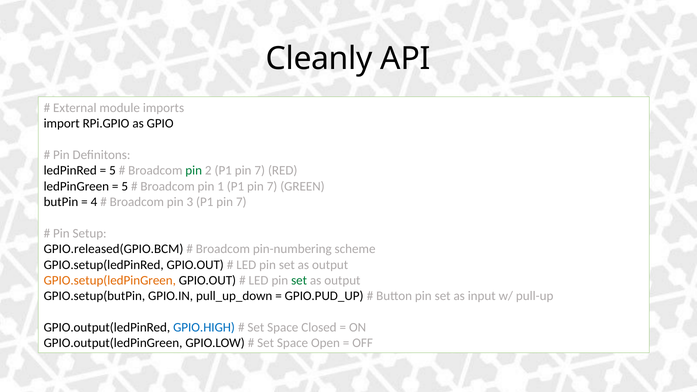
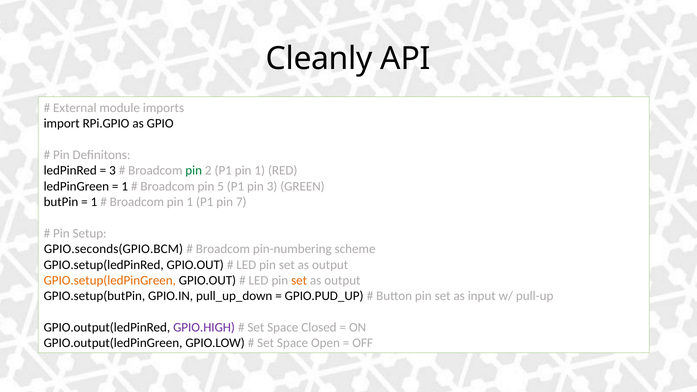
5 at (112, 171): 5 -> 3
2 P1 pin 7: 7 -> 1
5 at (125, 186): 5 -> 1
1: 1 -> 5
7 at (272, 186): 7 -> 3
4 at (94, 202): 4 -> 1
Broadcom pin 3: 3 -> 1
GPIO.released(GPIO.BCM: GPIO.released(GPIO.BCM -> GPIO.seconds(GPIO.BCM
set at (299, 280) colour: green -> orange
GPIO.HIGH colour: blue -> purple
